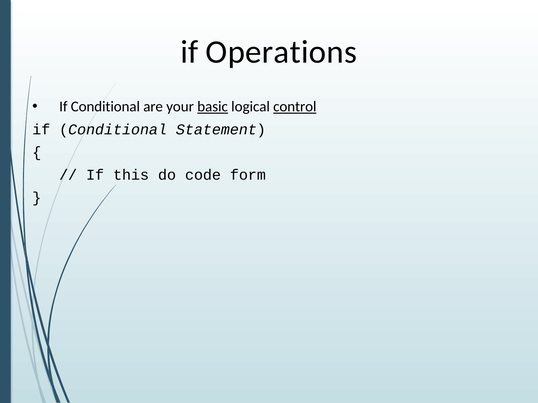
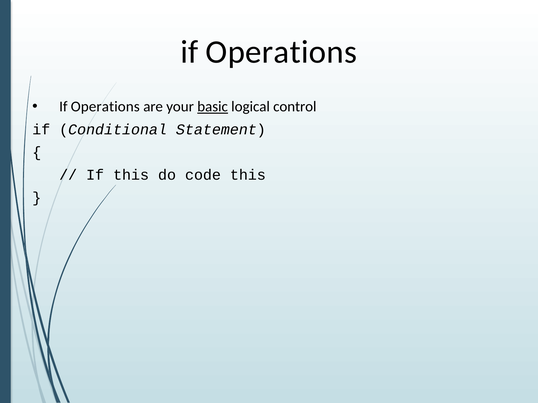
Conditional at (105, 107): Conditional -> Operations
control underline: present -> none
code form: form -> this
